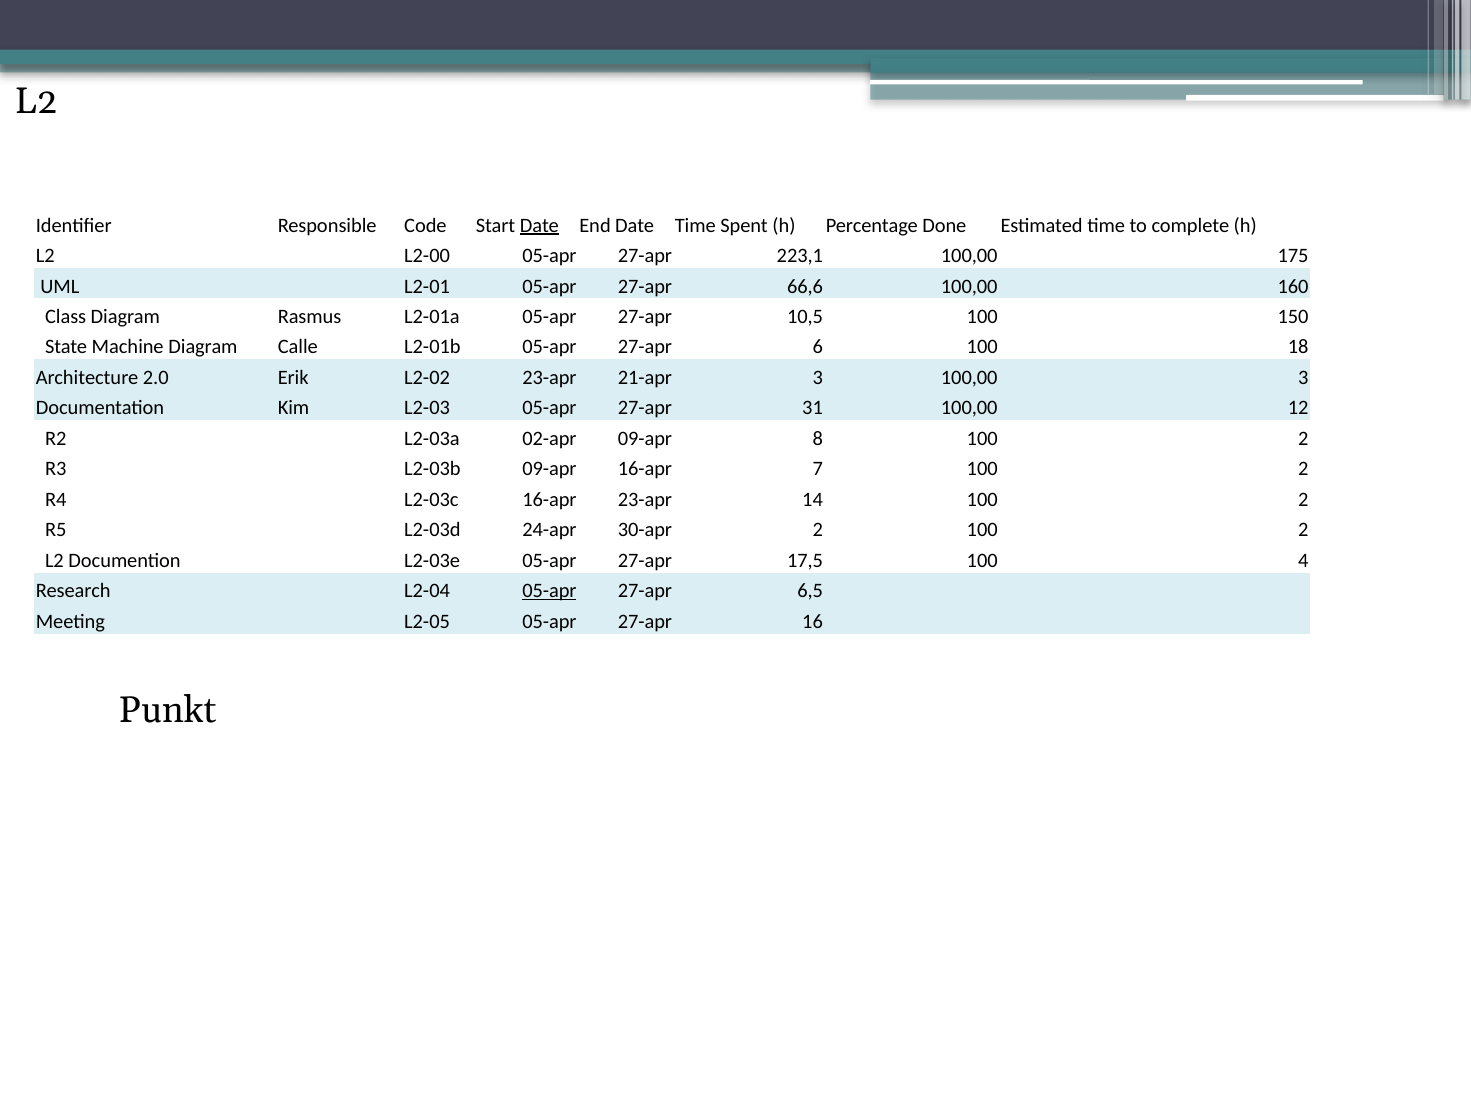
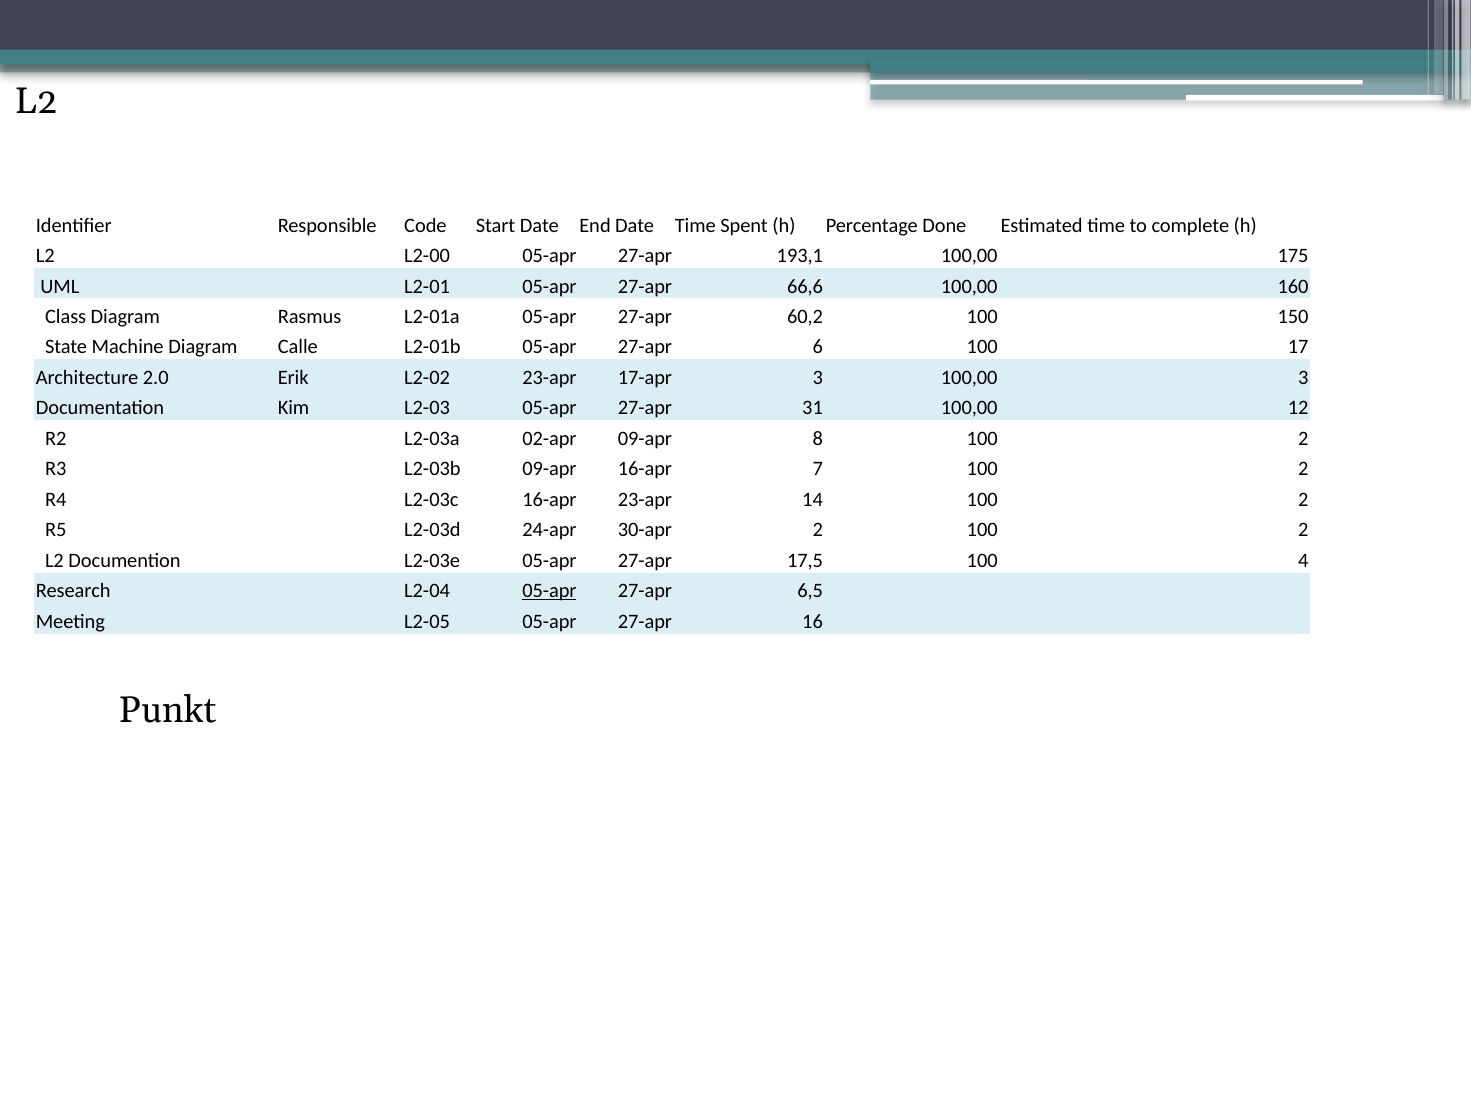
Date at (539, 225) underline: present -> none
223,1: 223,1 -> 193,1
10,5: 10,5 -> 60,2
18: 18 -> 17
21-apr: 21-apr -> 17-apr
